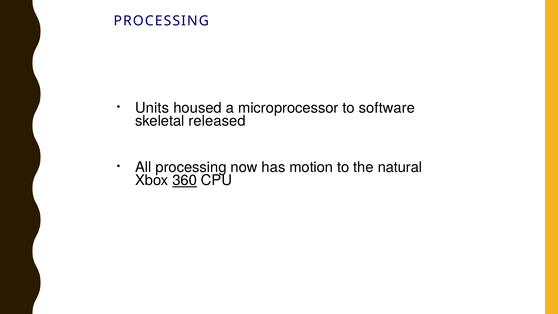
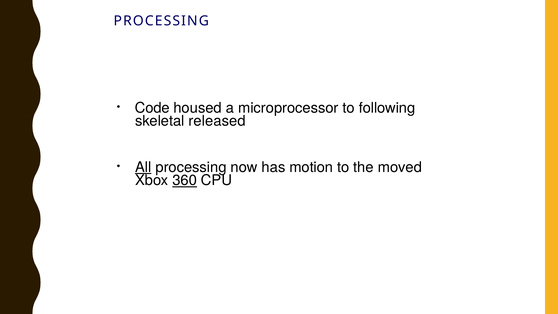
Units: Units -> Code
software: software -> following
All underline: none -> present
natural: natural -> moved
